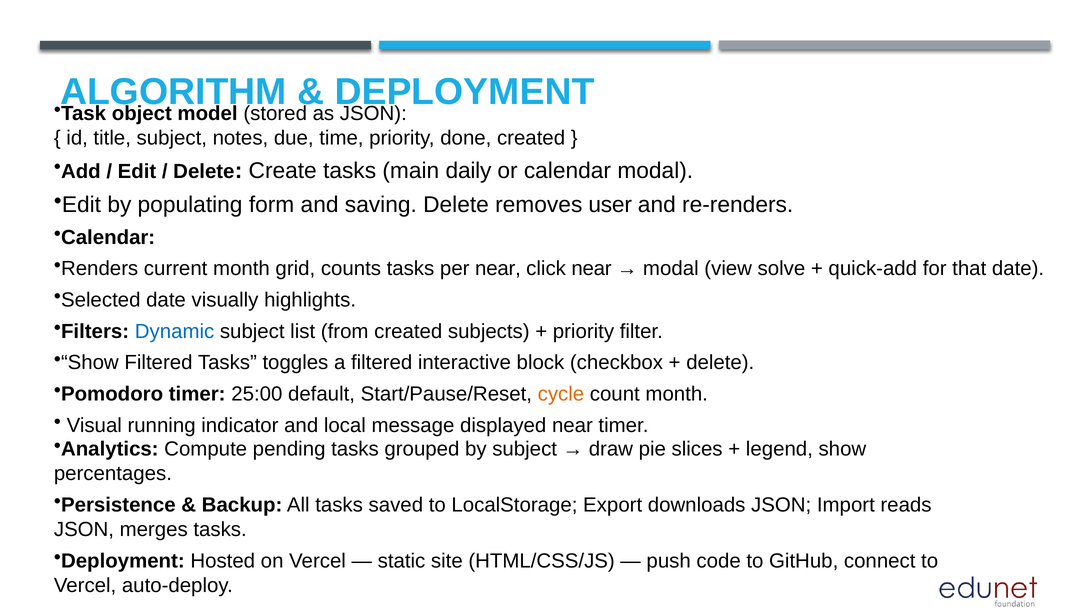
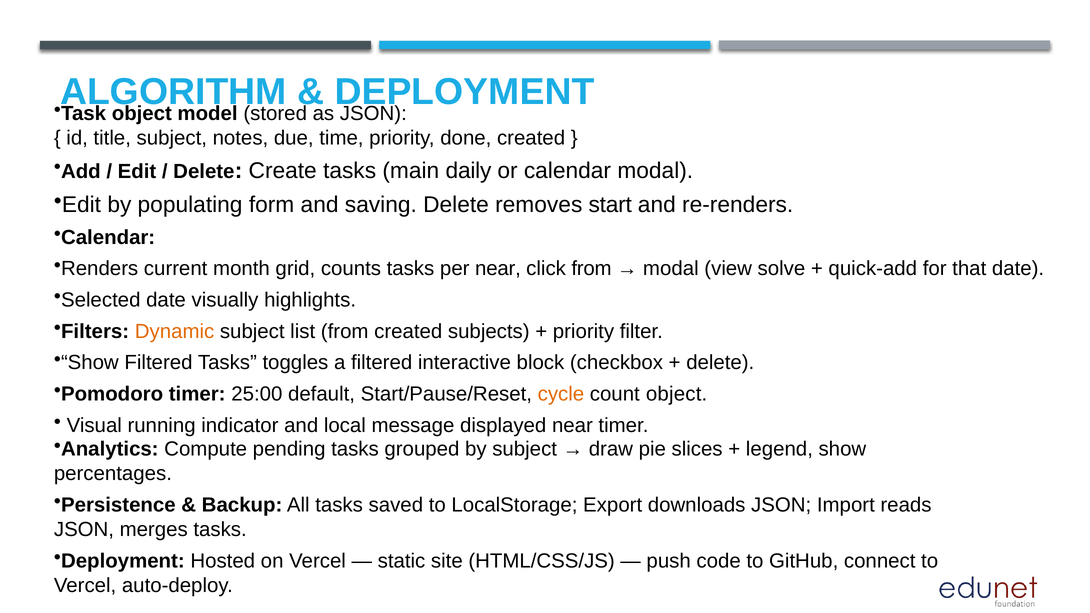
user: user -> start
click near: near -> from
Dynamic colour: blue -> orange
count month: month -> object
